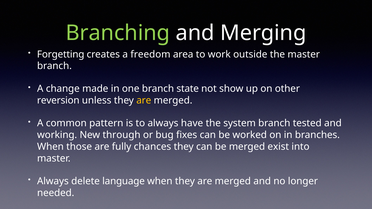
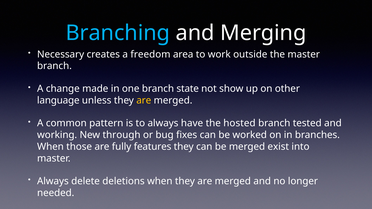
Branching colour: light green -> light blue
Forgetting: Forgetting -> Necessary
reversion: reversion -> language
system: system -> hosted
chances: chances -> features
language: language -> deletions
